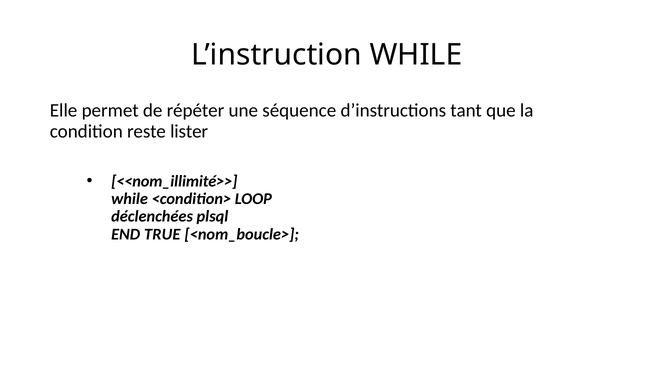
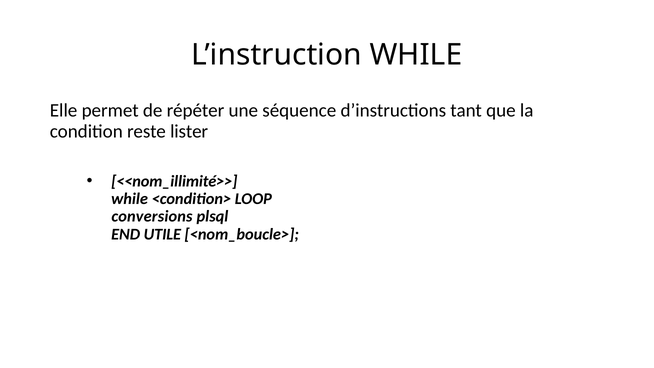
déclenchées: déclenchées -> conversions
TRUE: TRUE -> UTILE
